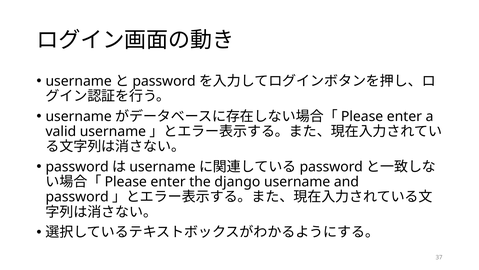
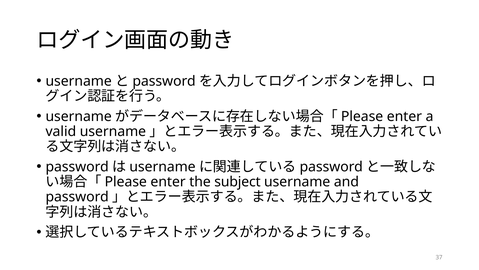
django: django -> subject
